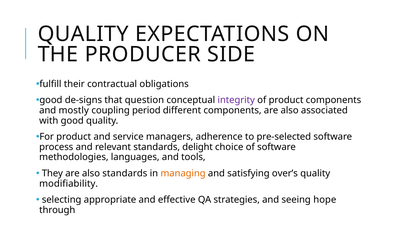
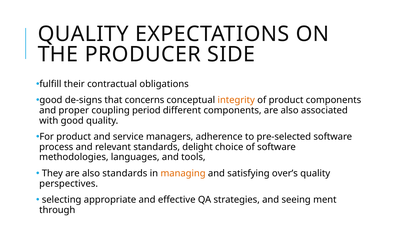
question: question -> concerns
integrity colour: purple -> orange
mostly: mostly -> proper
modifiability: modifiability -> perspectives
hope: hope -> ment
